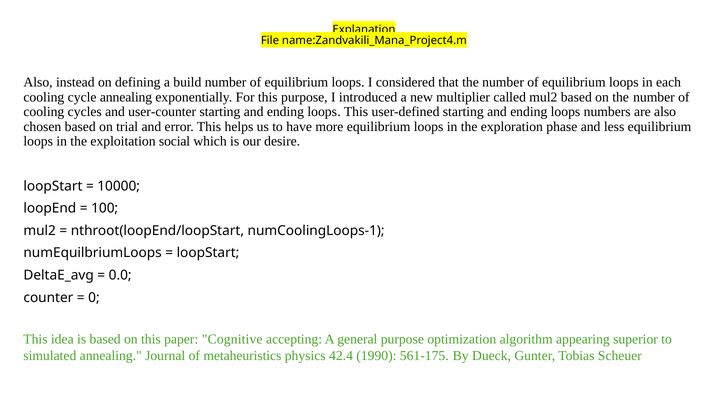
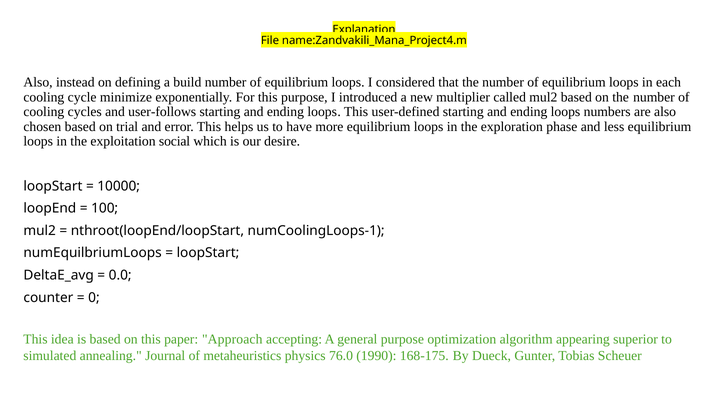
cycle annealing: annealing -> minimize
user-counter: user-counter -> user-follows
Cognitive: Cognitive -> Approach
42.4: 42.4 -> 76.0
561-175: 561-175 -> 168-175
